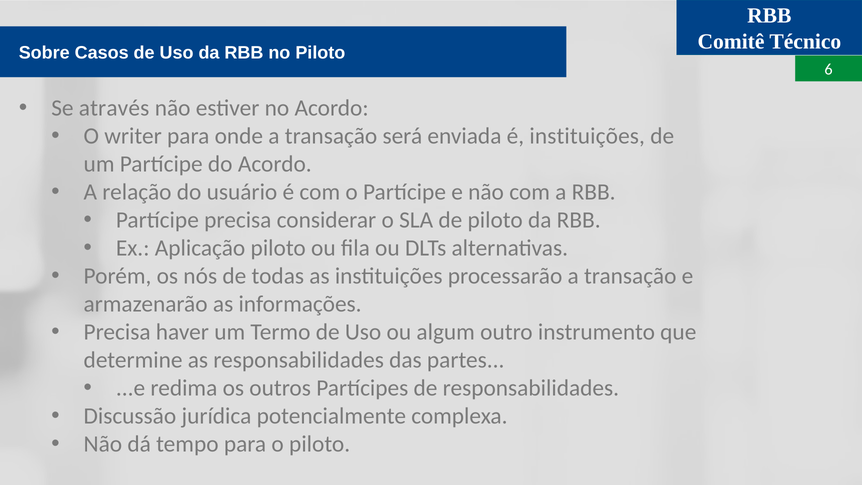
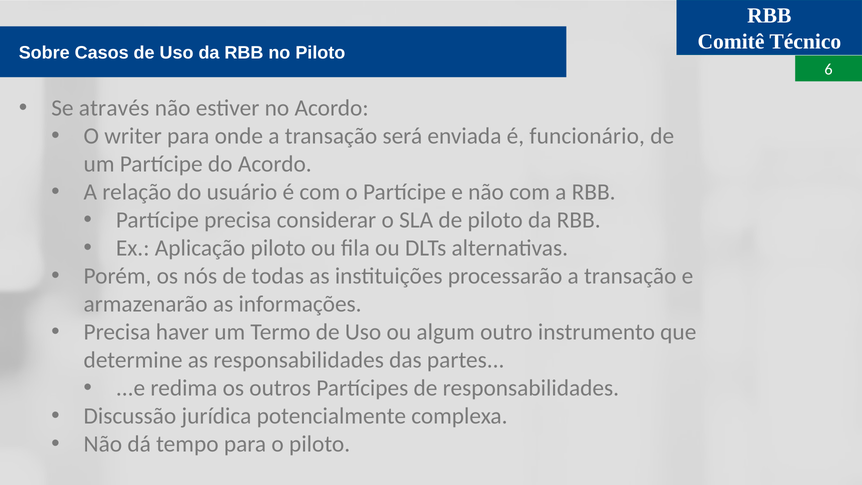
é instituições: instituições -> funcionário
